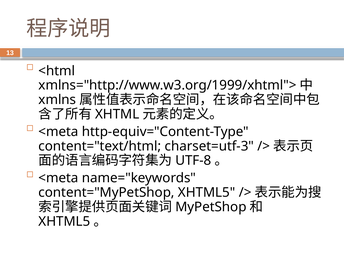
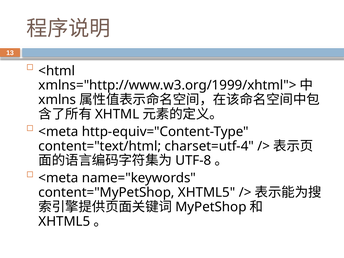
charset=utf-3: charset=utf-3 -> charset=utf-4
